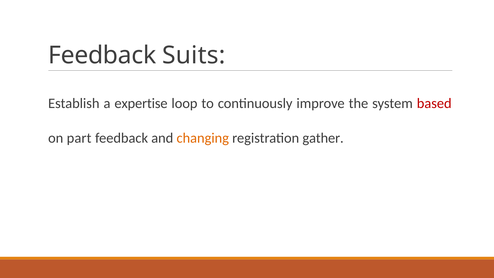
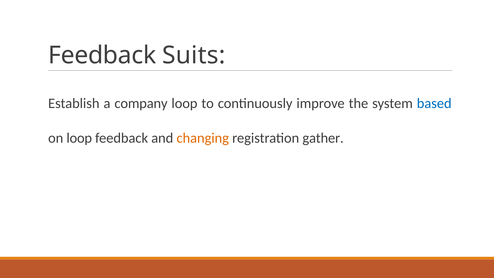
expertise: expertise -> company
based colour: red -> blue
on part: part -> loop
